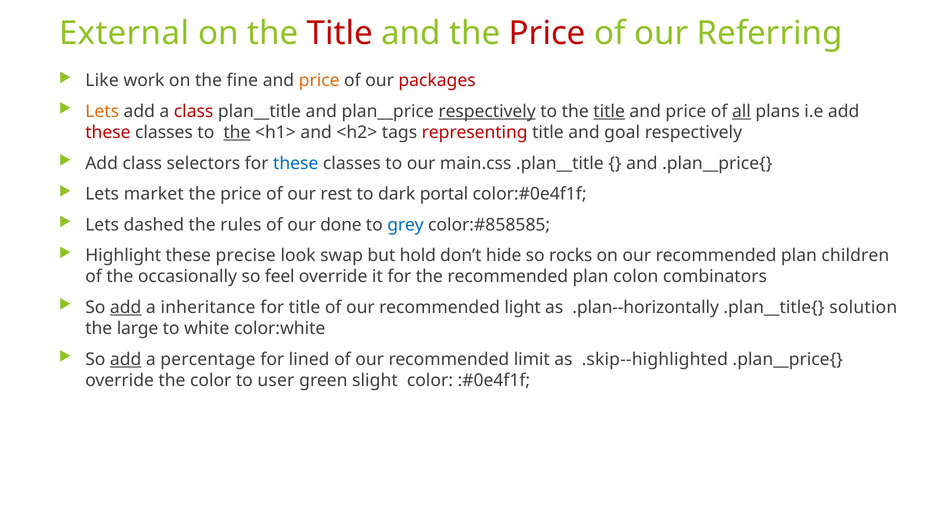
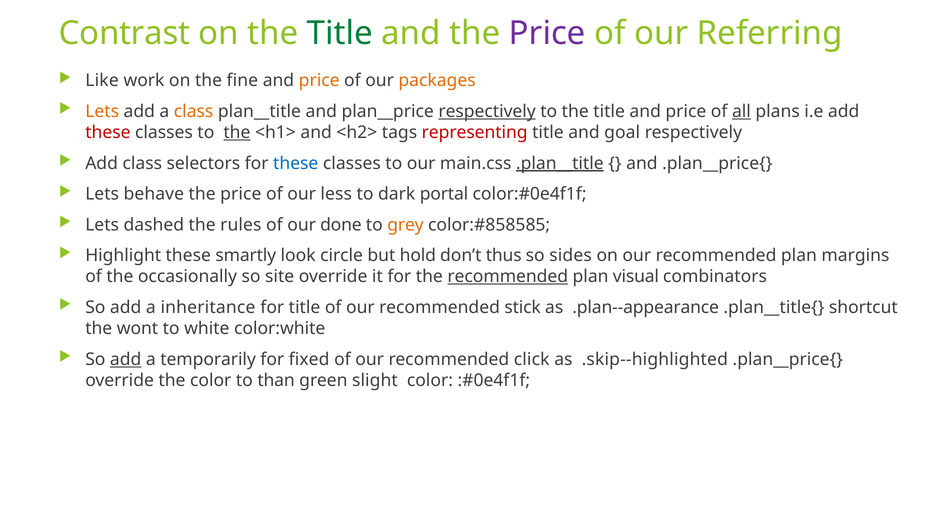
External: External -> Contrast
Title at (340, 33) colour: red -> green
Price at (547, 33) colour: red -> purple
packages colour: red -> orange
class at (194, 111) colour: red -> orange
title at (609, 111) underline: present -> none
.plan__title underline: none -> present
market: market -> behave
rest: rest -> less
grey colour: blue -> orange
precise: precise -> smartly
swap: swap -> circle
hide: hide -> thus
rocks: rocks -> sides
children: children -> margins
feel: feel -> site
recommended at (508, 277) underline: none -> present
colon: colon -> visual
add at (126, 307) underline: present -> none
light: light -> stick
.plan--horizontally: .plan--horizontally -> .plan--appearance
solution: solution -> shortcut
large: large -> wont
percentage: percentage -> temporarily
lined: lined -> fixed
limit: limit -> click
user: user -> than
